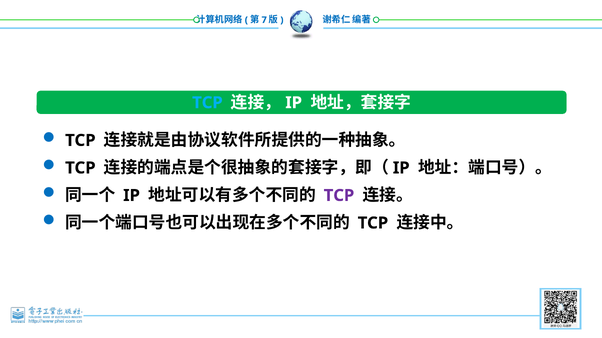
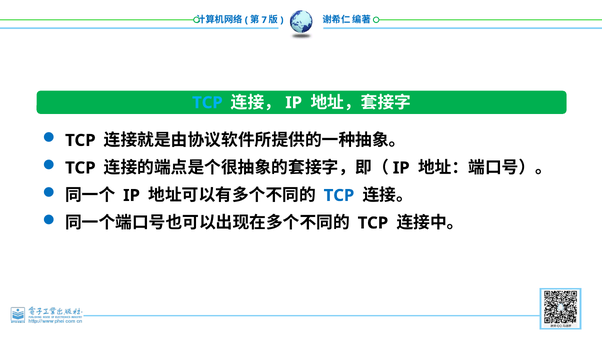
TCP at (339, 196) colour: purple -> blue
